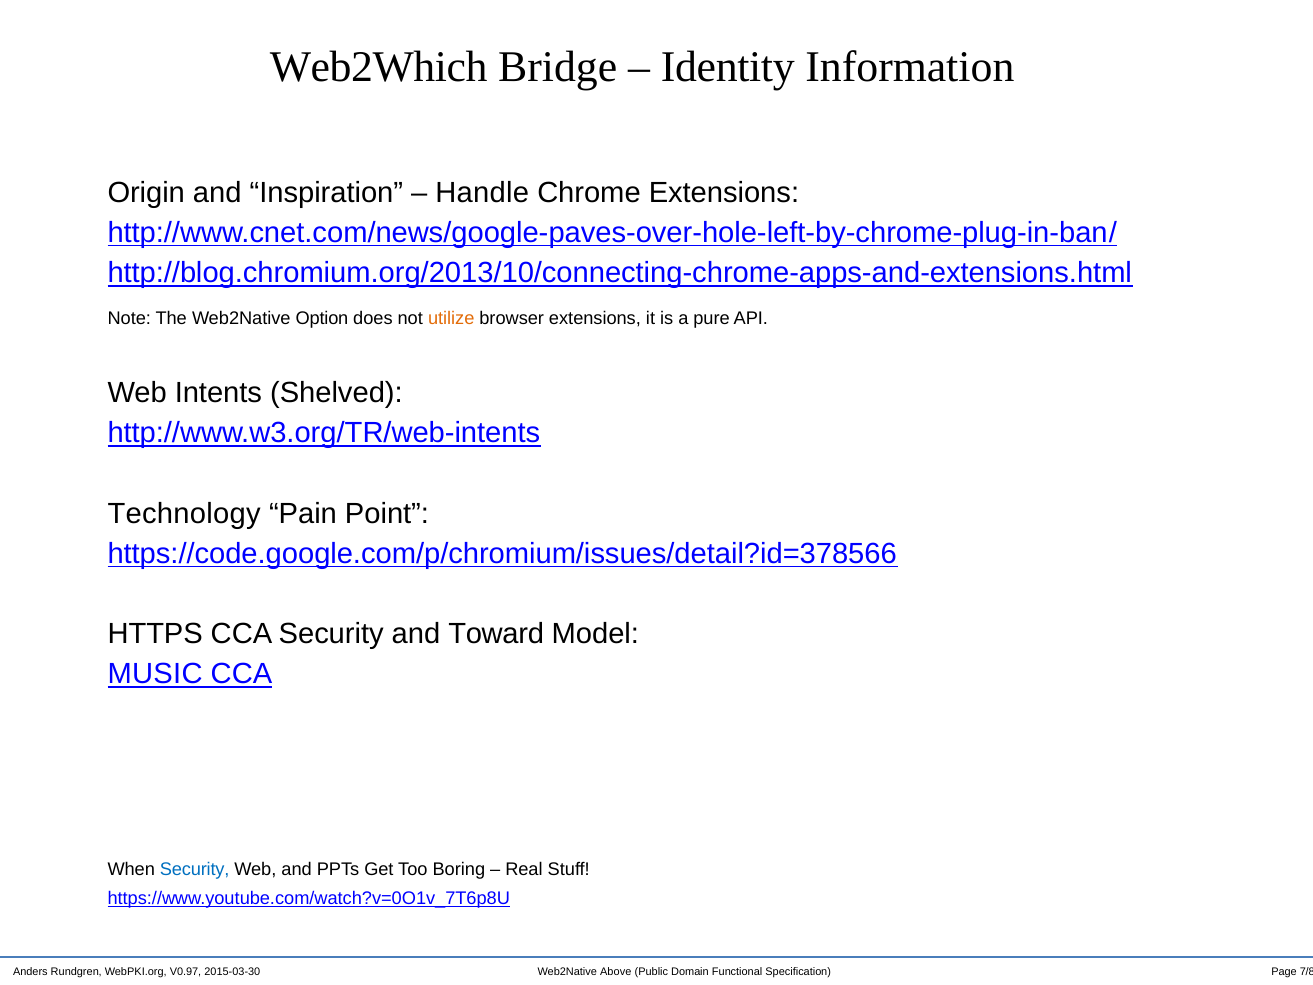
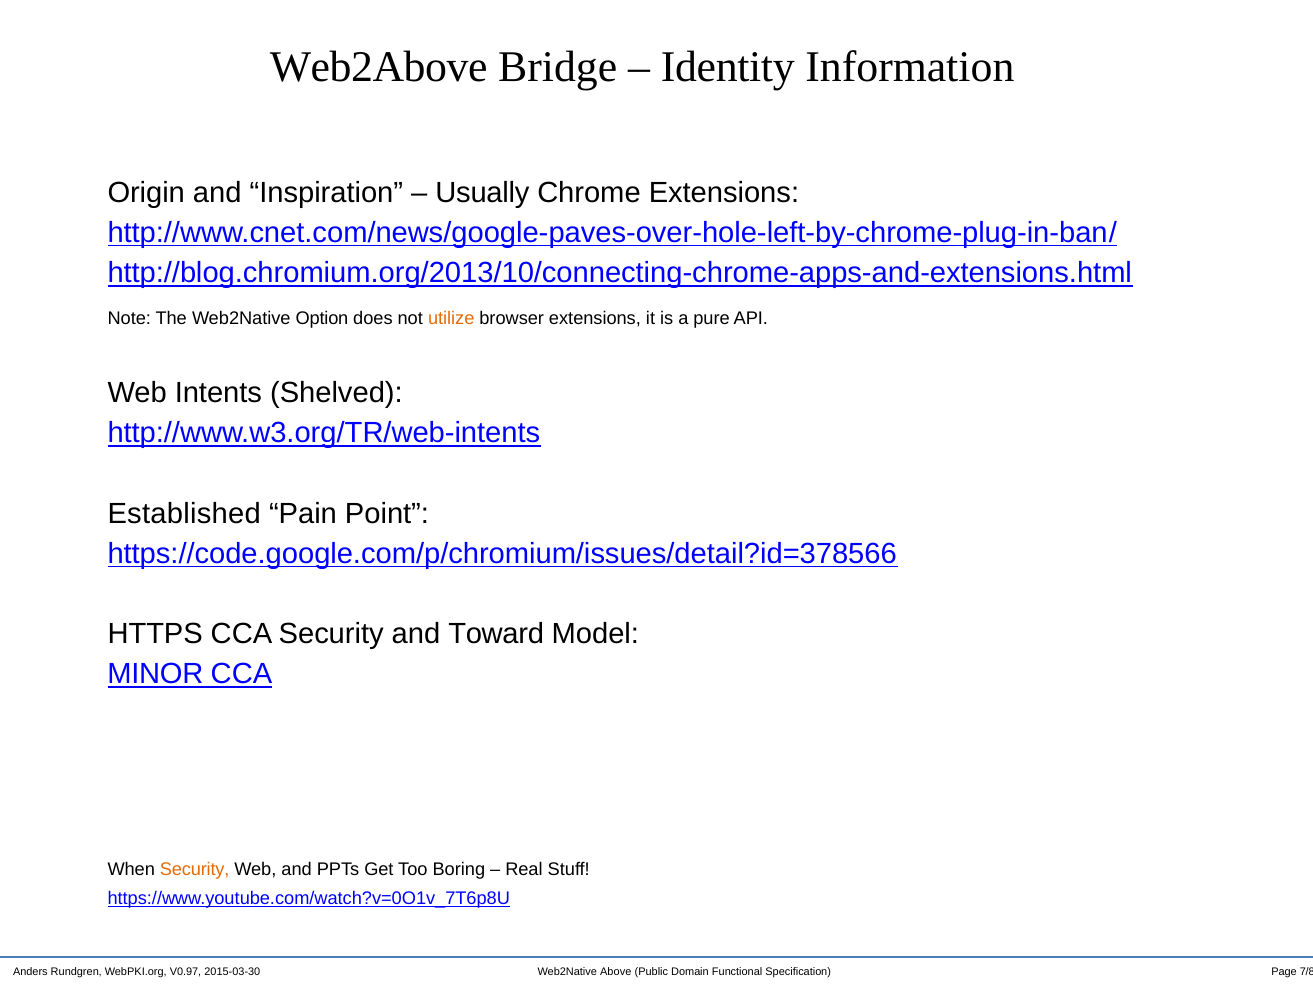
Web2Which: Web2Which -> Web2Above
Handle: Handle -> Usually
Technology: Technology -> Established
MUSIC: MUSIC -> MINOR
Security at (195, 869) colour: blue -> orange
